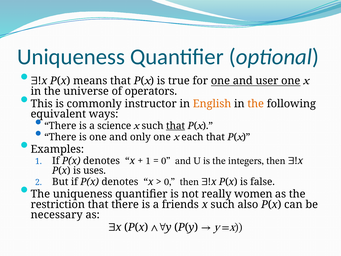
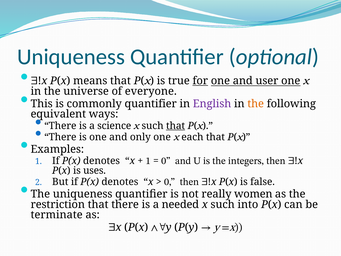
for underline: none -> present
operators: operators -> everyone
commonly instructor: instructor -> quantifier
English colour: orange -> purple
friends: friends -> needed
also: also -> into
necessary: necessary -> terminate
